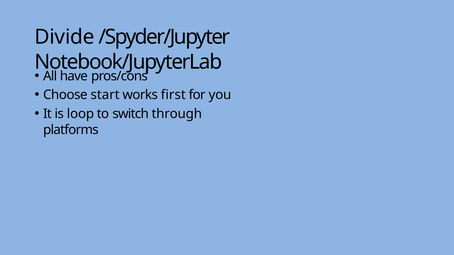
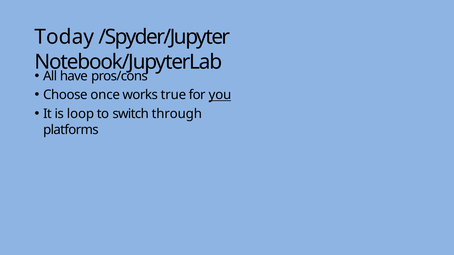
Divide: Divide -> Today
start: start -> once
first: first -> true
you underline: none -> present
